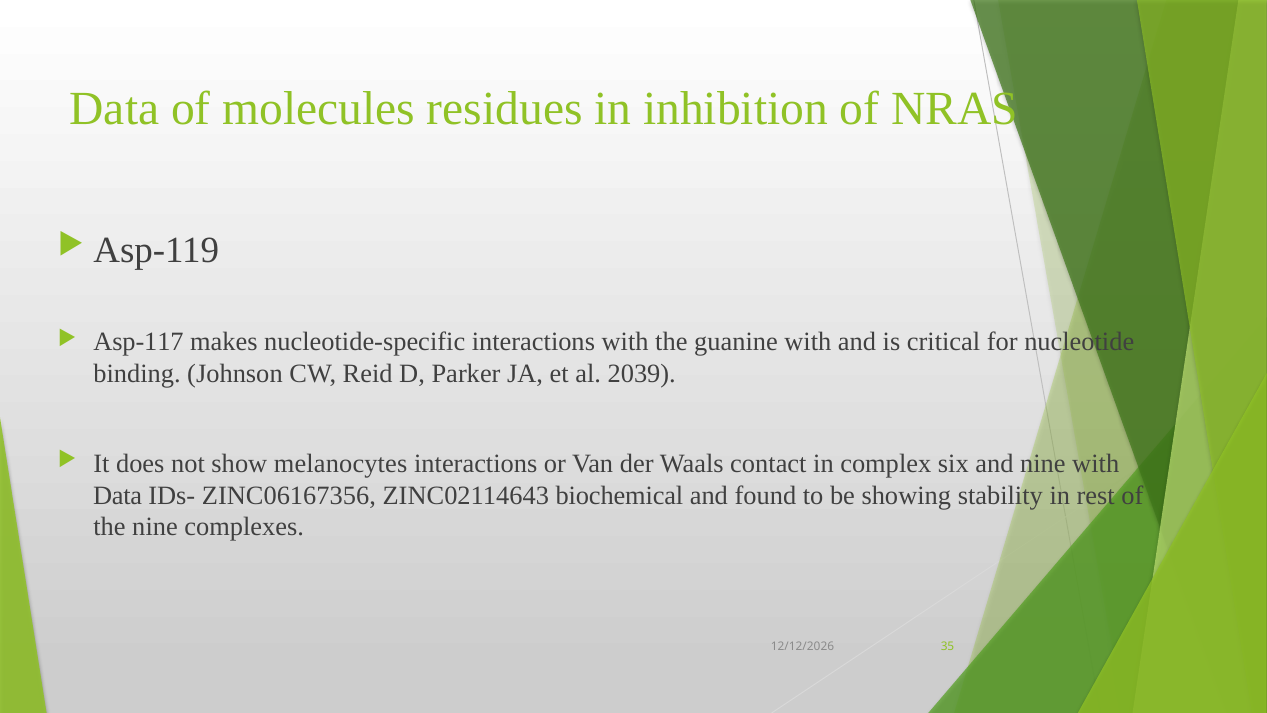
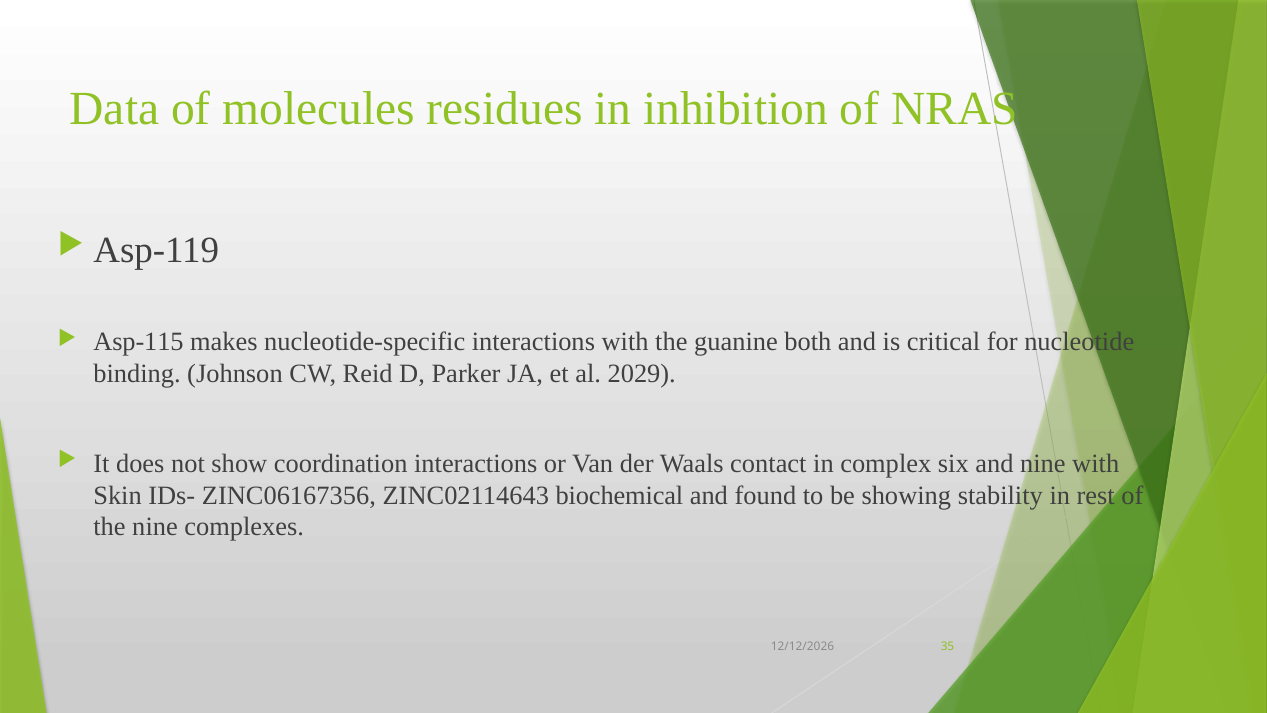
Asp-117: Asp-117 -> Asp-115
guanine with: with -> both
2039: 2039 -> 2029
melanocytes: melanocytes -> coordination
Data at (118, 495): Data -> Skin
